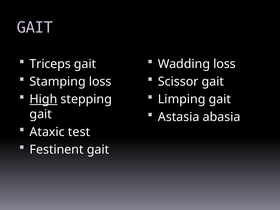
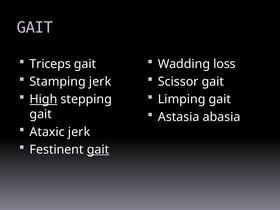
Stamping loss: loss -> jerk
Ataxic test: test -> jerk
gait at (98, 150) underline: none -> present
